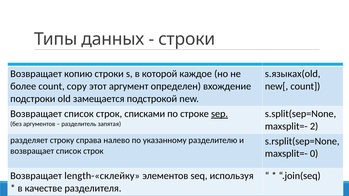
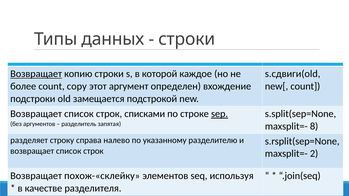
Возвращает at (36, 74) underline: none -> present
s.языках(old: s.языках(old -> s.сдвиги(old
2: 2 -> 8
0: 0 -> 2
length-«склейку: length-«склейку -> похож-«склейку
